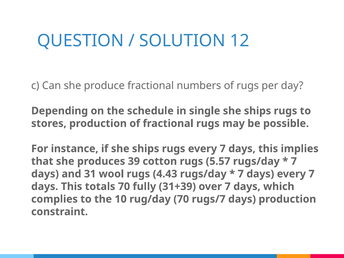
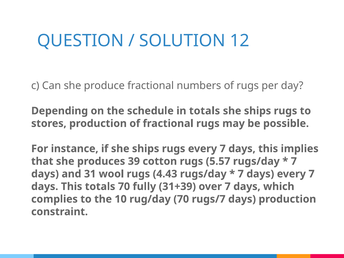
in single: single -> totals
